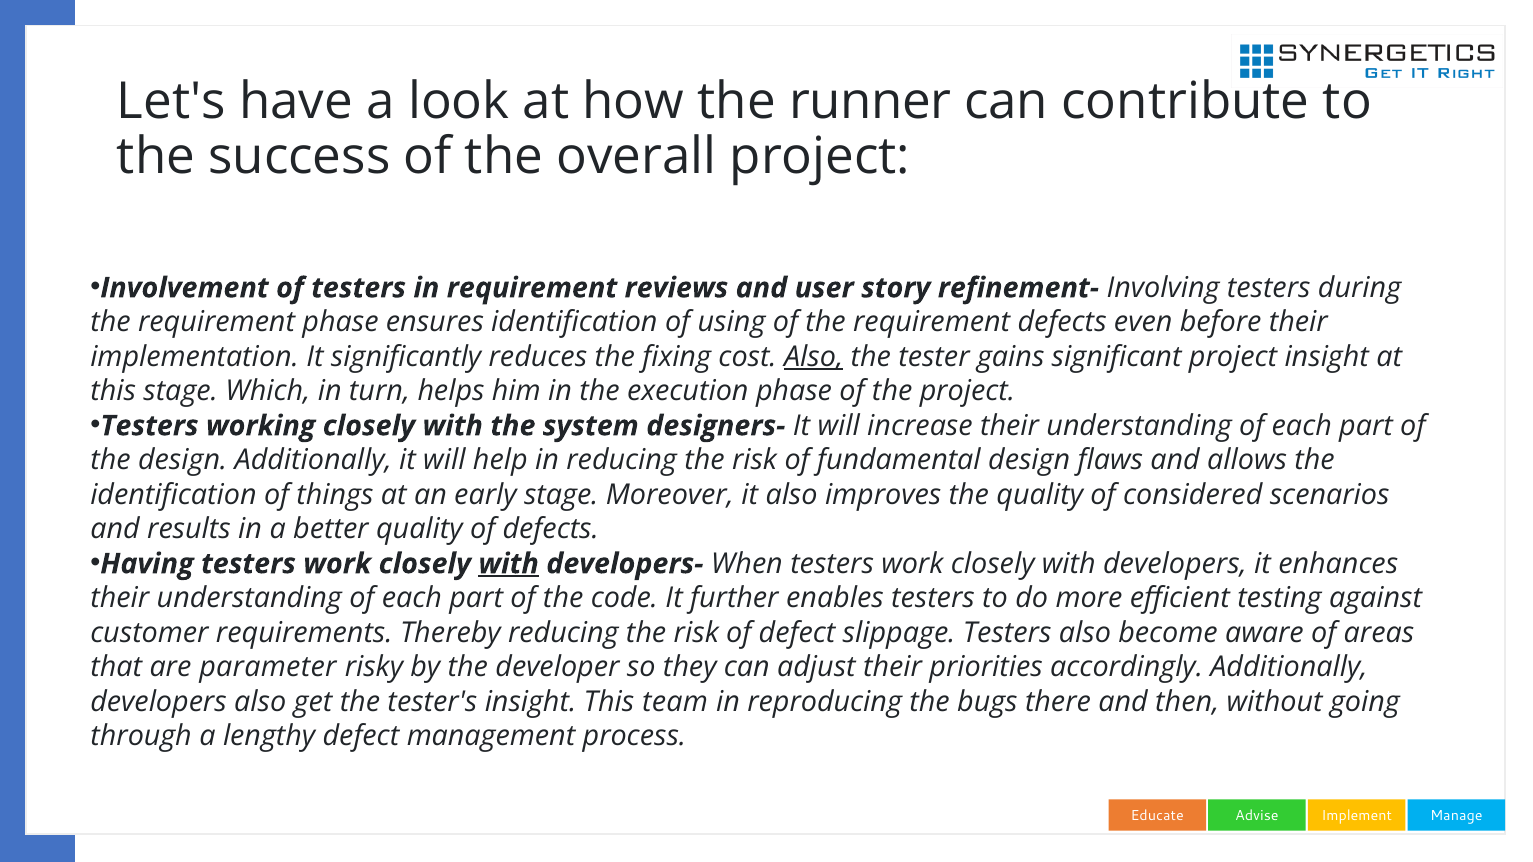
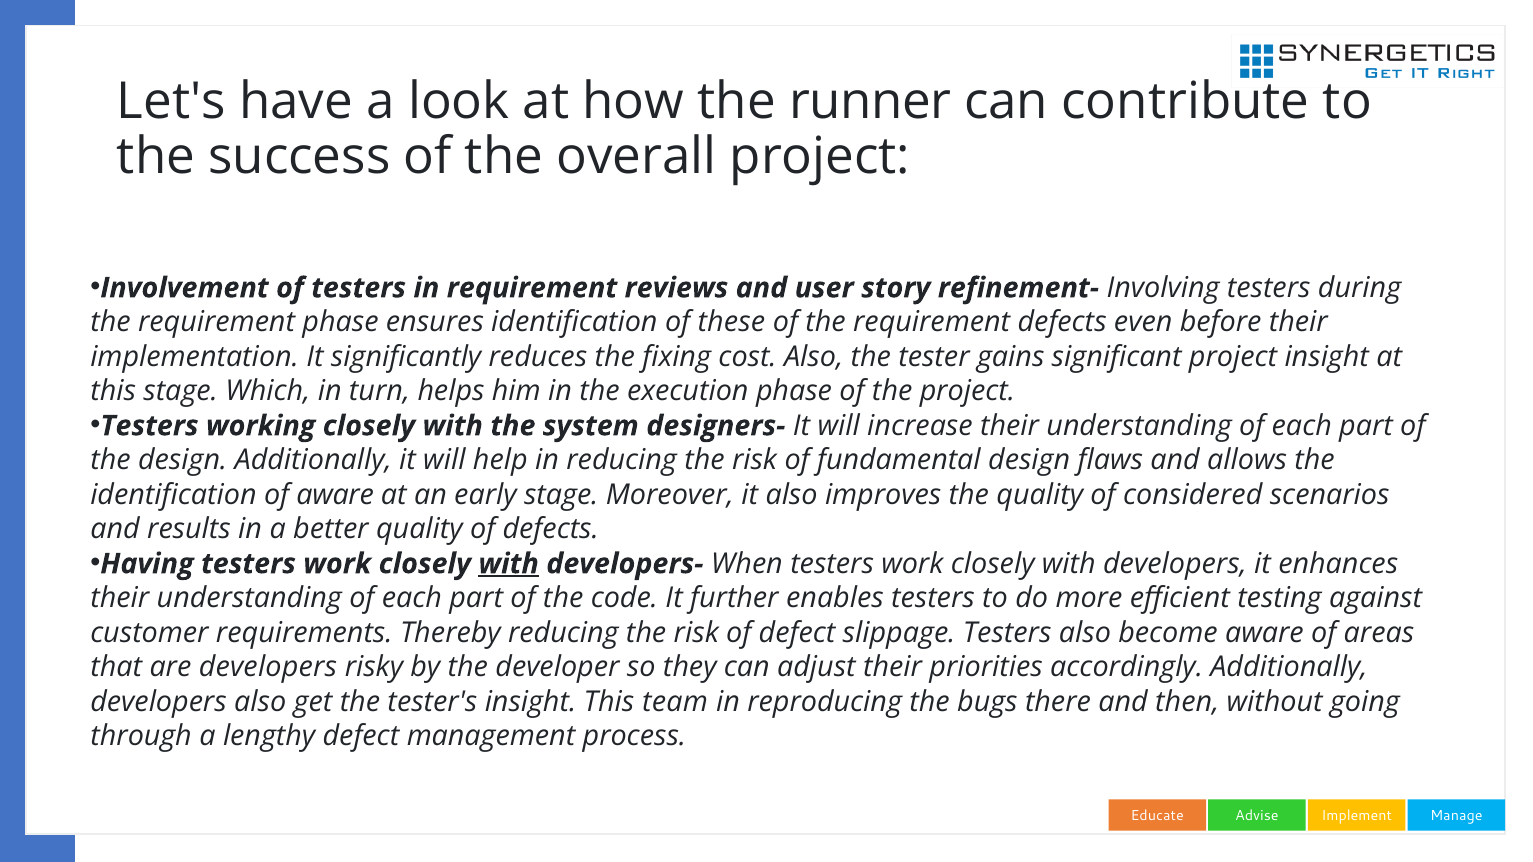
using: using -> these
Also at (814, 357) underline: present -> none
of things: things -> aware
are parameter: parameter -> developers
